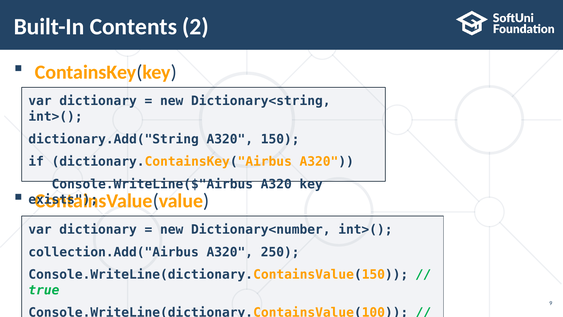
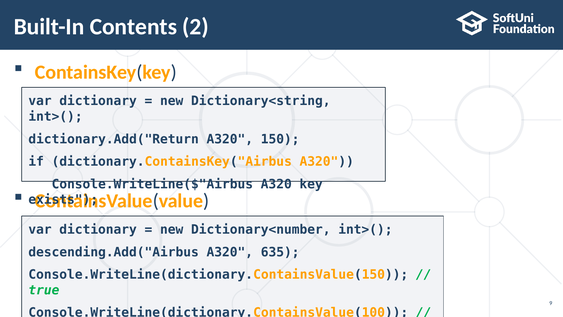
dictionary.Add("String: dictionary.Add("String -> dictionary.Add("Return
collection.Add("Airbus: collection.Add("Airbus -> descending.Add("Airbus
250: 250 -> 635
